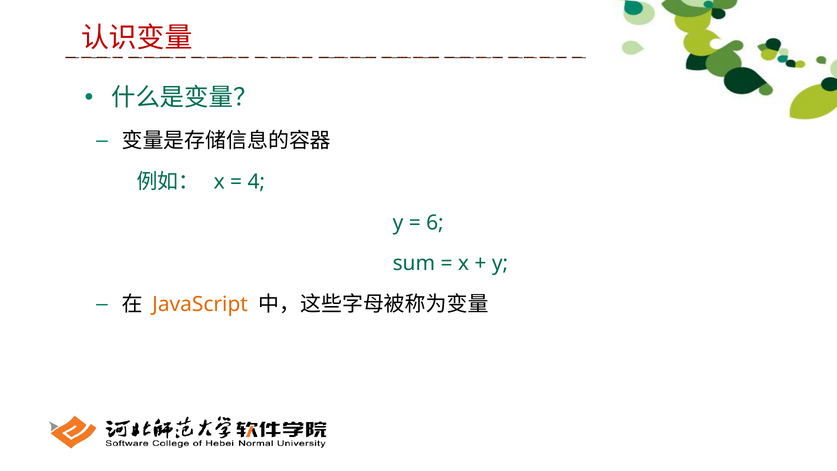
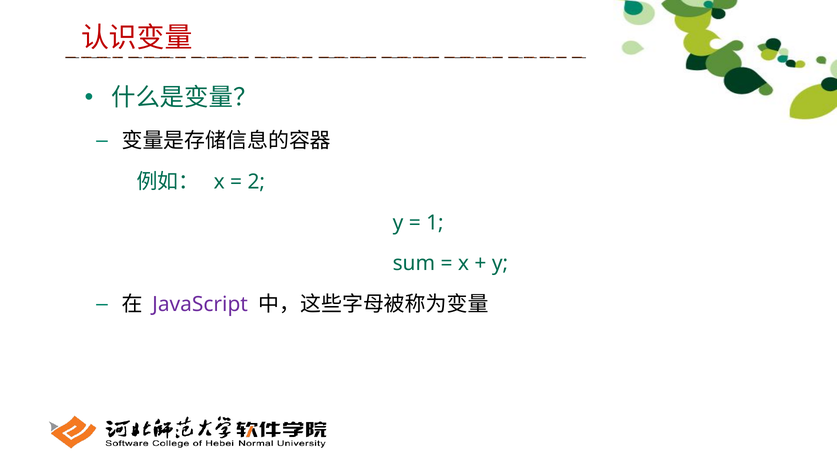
4: 4 -> 2
6: 6 -> 1
JavaScript colour: orange -> purple
